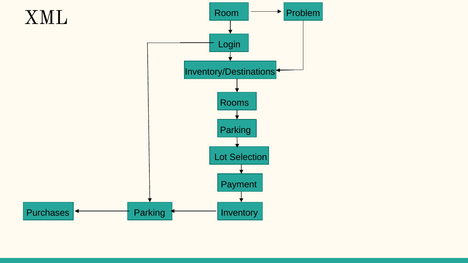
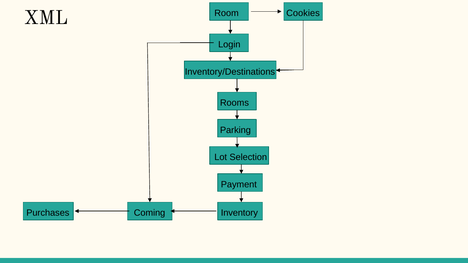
Problem: Problem -> Cookies
Purchases Parking: Parking -> Coming
